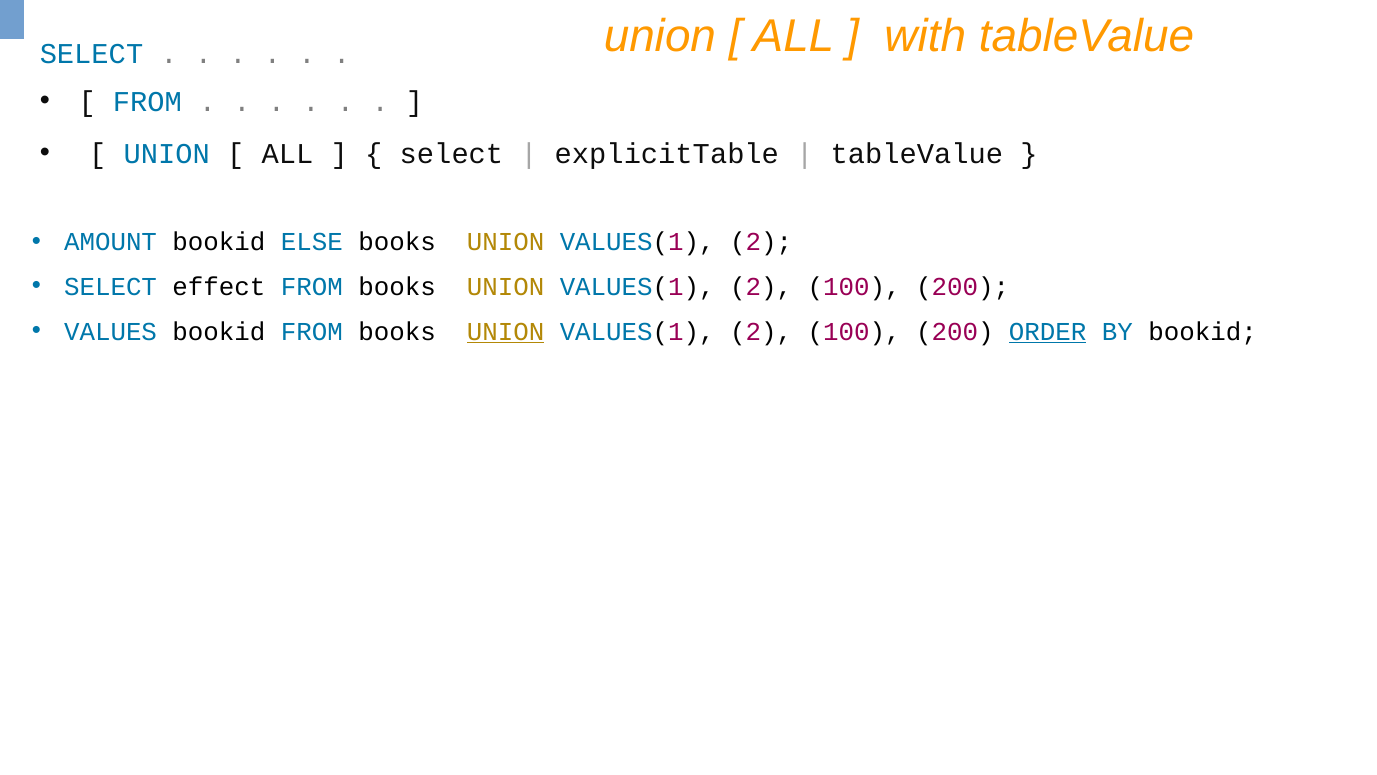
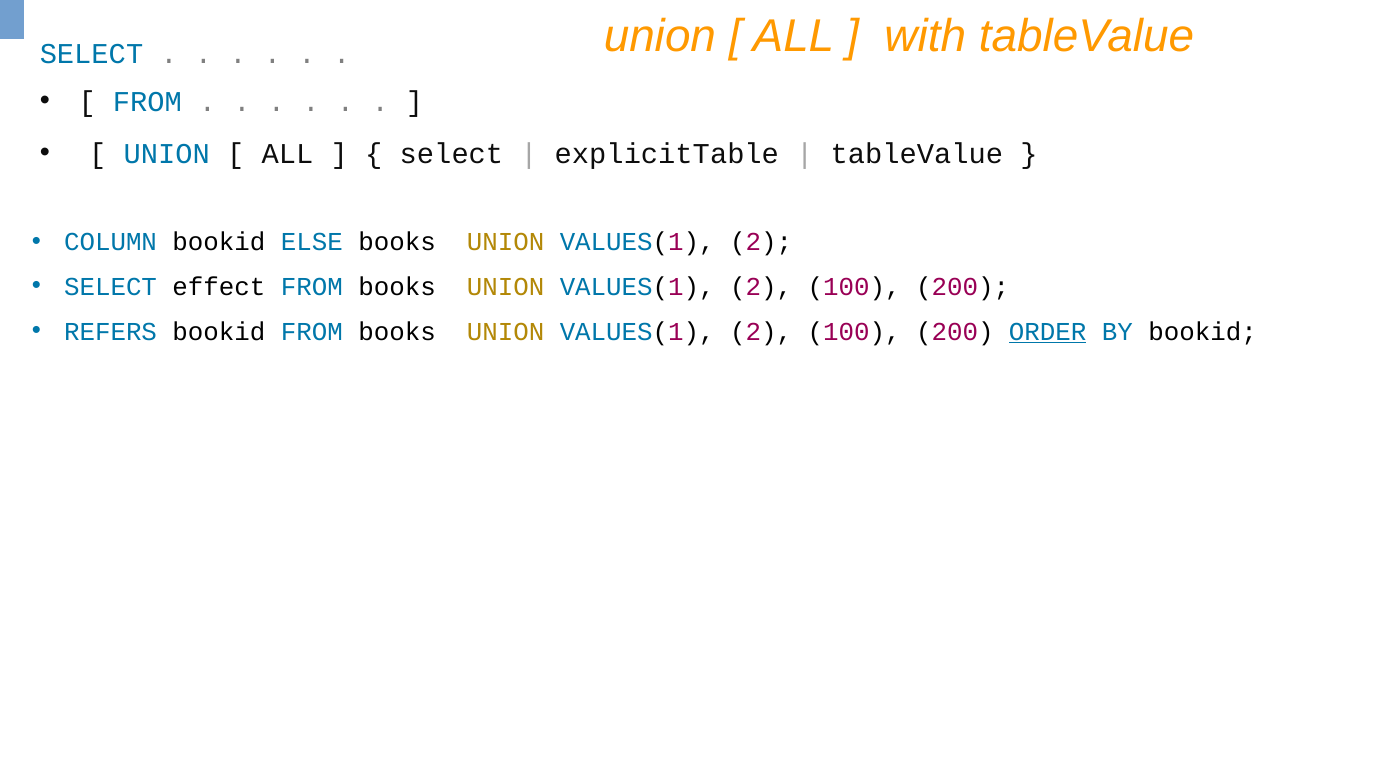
AMOUNT: AMOUNT -> COLUMN
VALUES: VALUES -> REFERS
UNION at (506, 331) underline: present -> none
